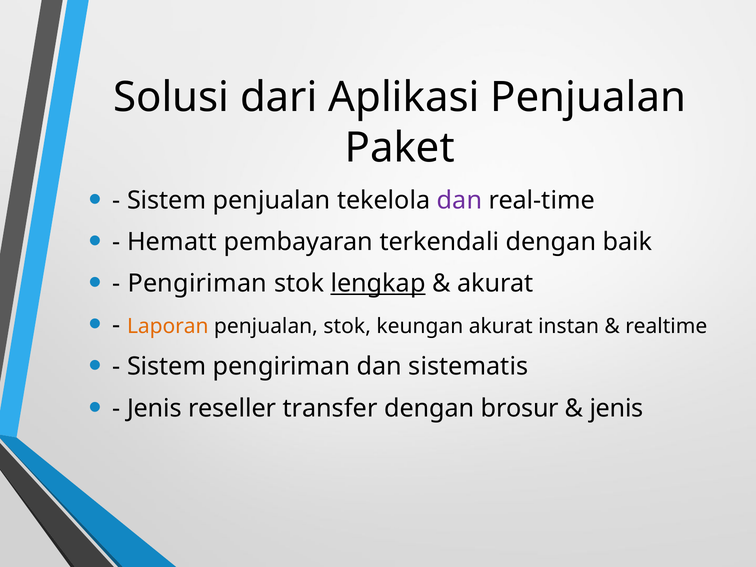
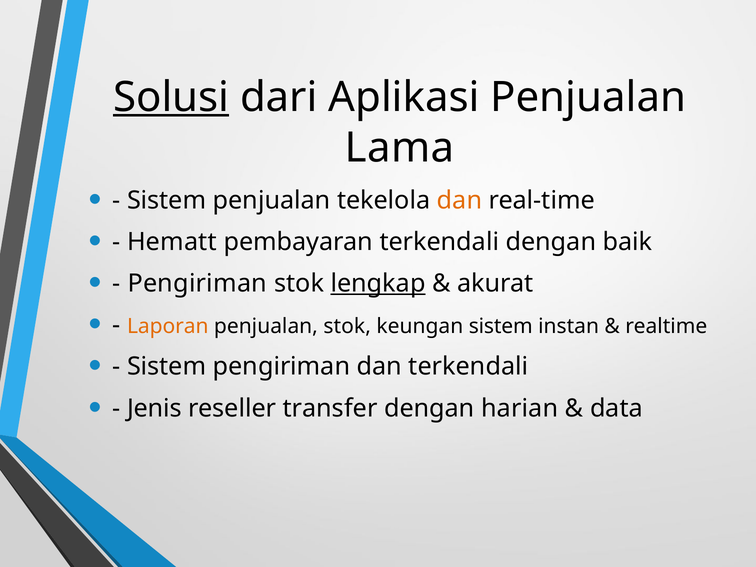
Solusi underline: none -> present
Paket: Paket -> Lama
dan at (460, 200) colour: purple -> orange
keungan akurat: akurat -> sistem
dan sistematis: sistematis -> terkendali
brosur: brosur -> harian
jenis at (617, 408): jenis -> data
